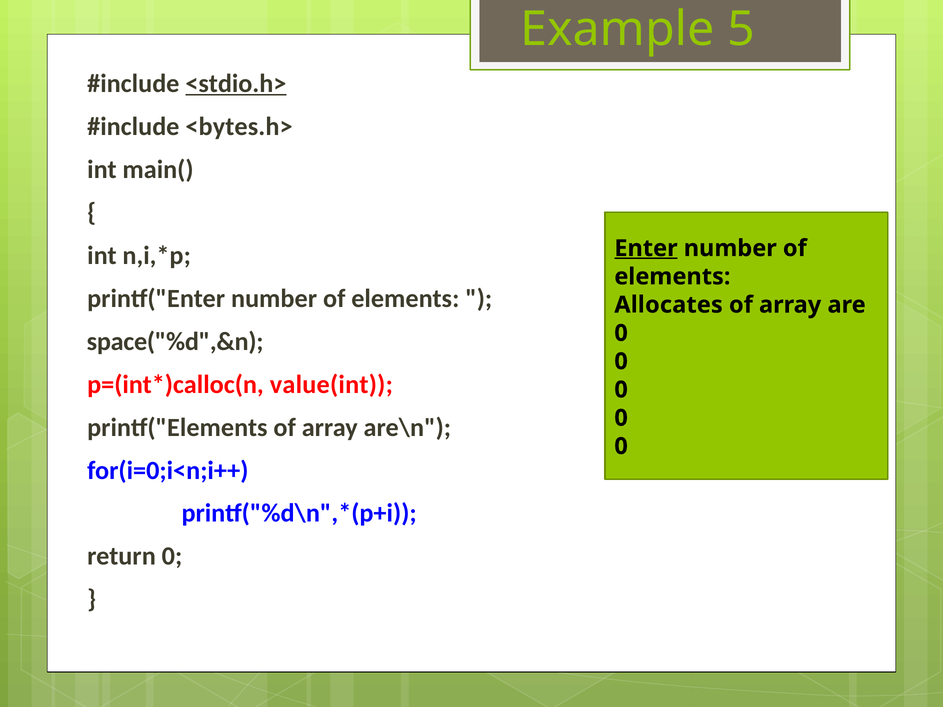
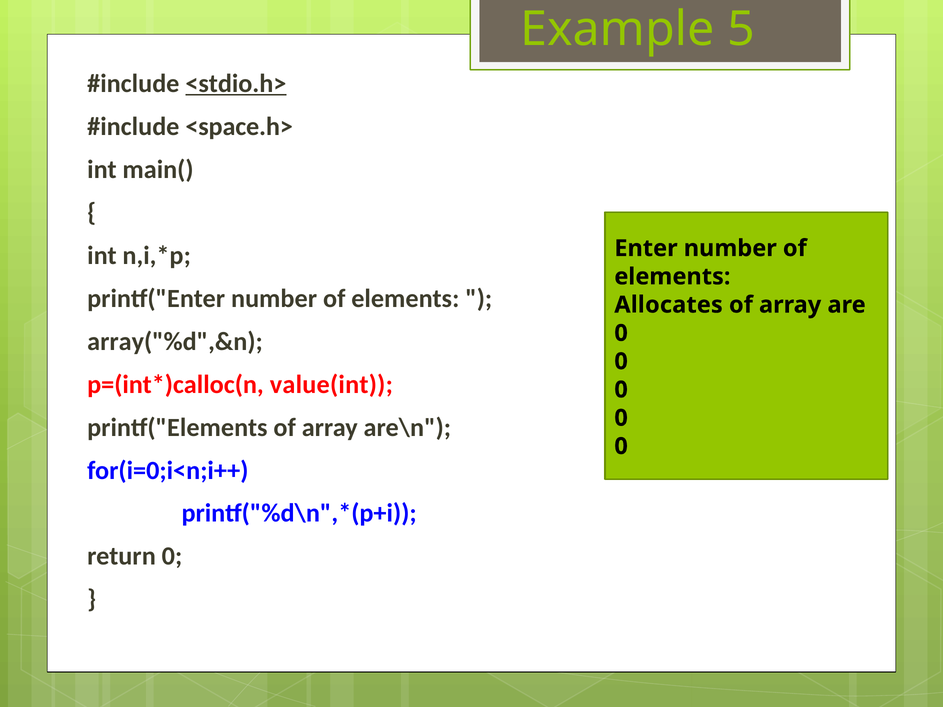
<bytes.h>: <bytes.h> -> <space.h>
Enter underline: present -> none
space("%d",&n: space("%d",&n -> array("%d",&n
